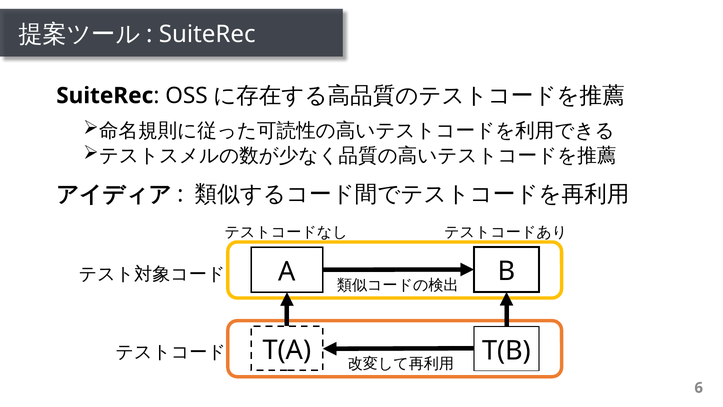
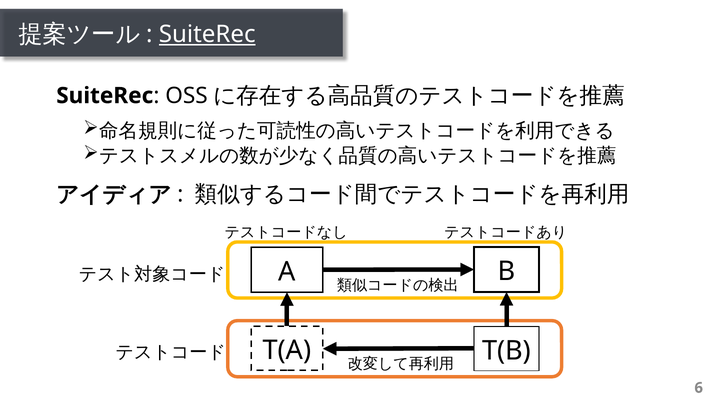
SuiteRec at (207, 34) underline: none -> present
